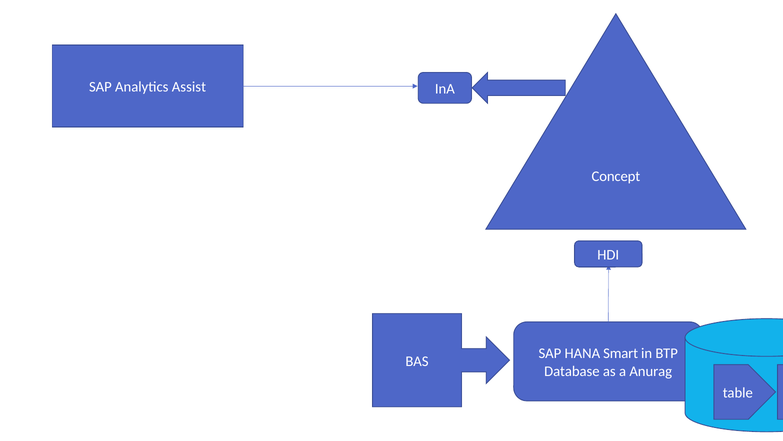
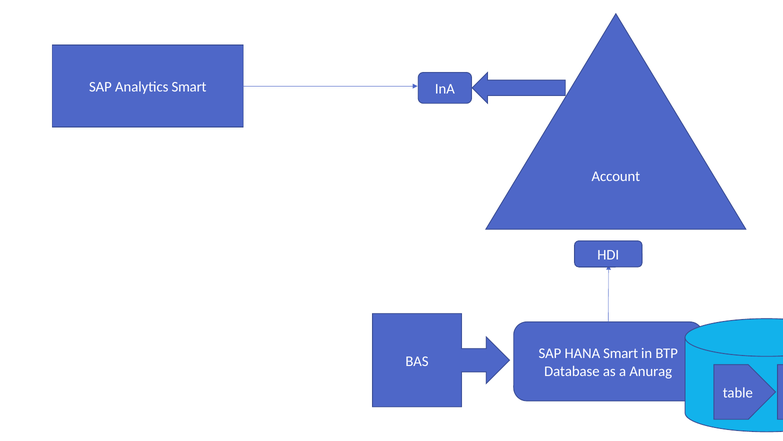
Analytics Assist: Assist -> Smart
Concept: Concept -> Account
